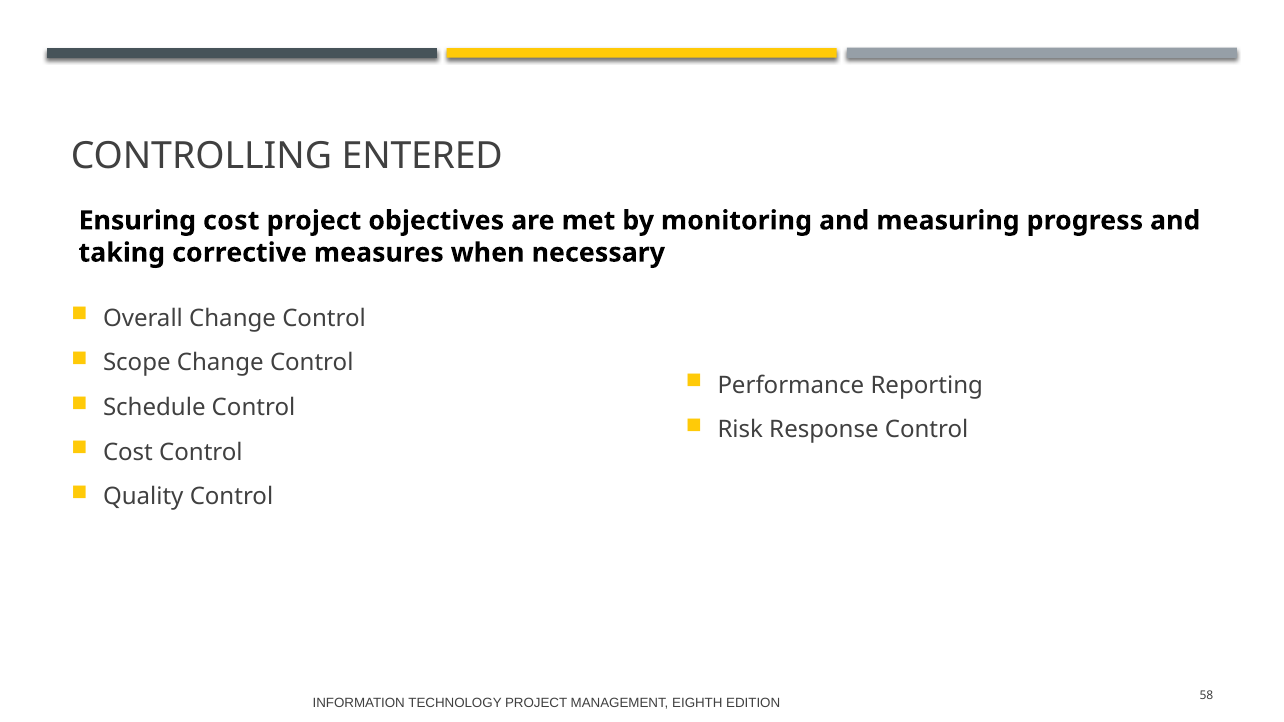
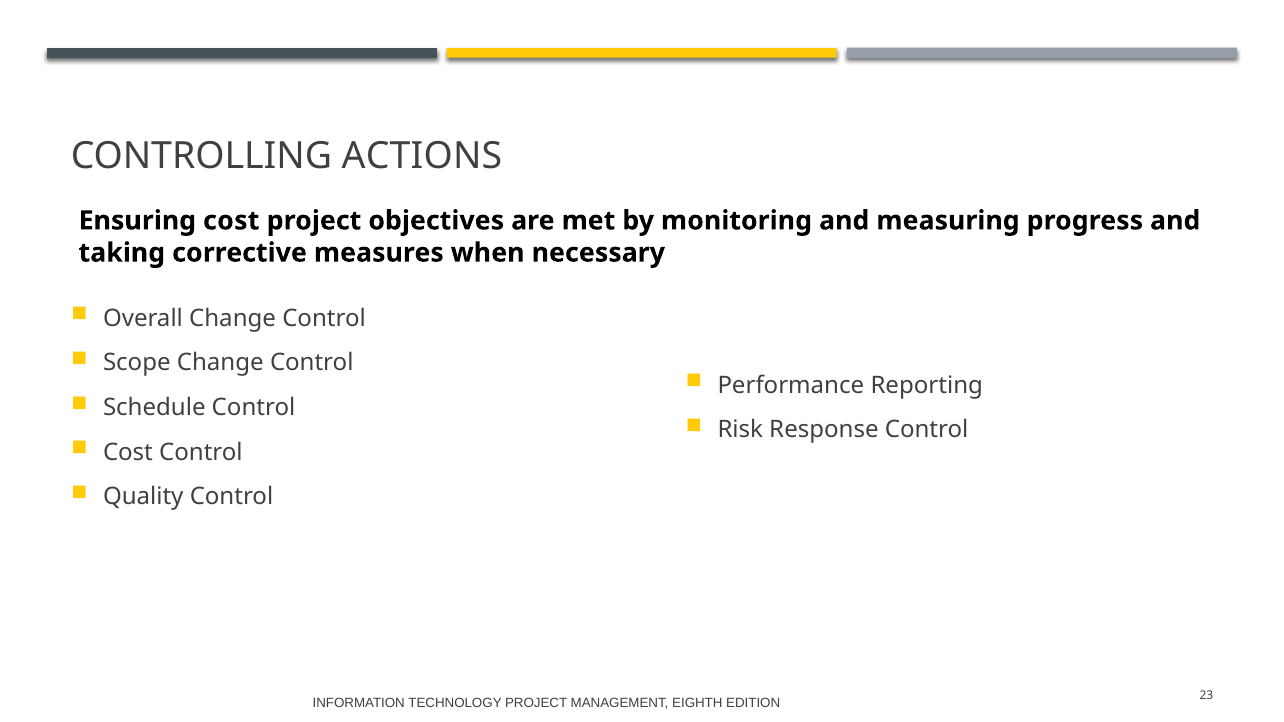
ENTERED: ENTERED -> ACTIONS
58: 58 -> 23
